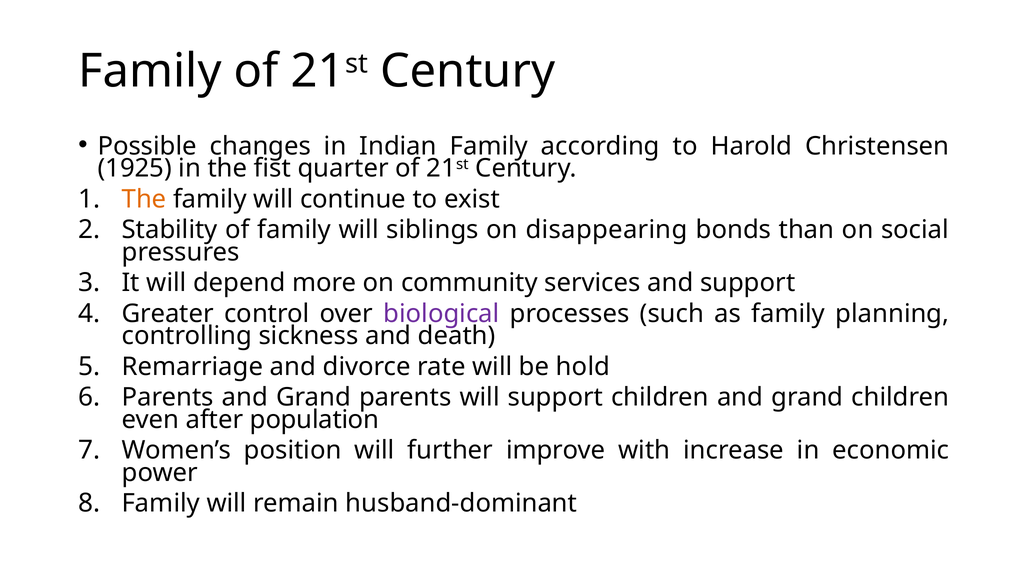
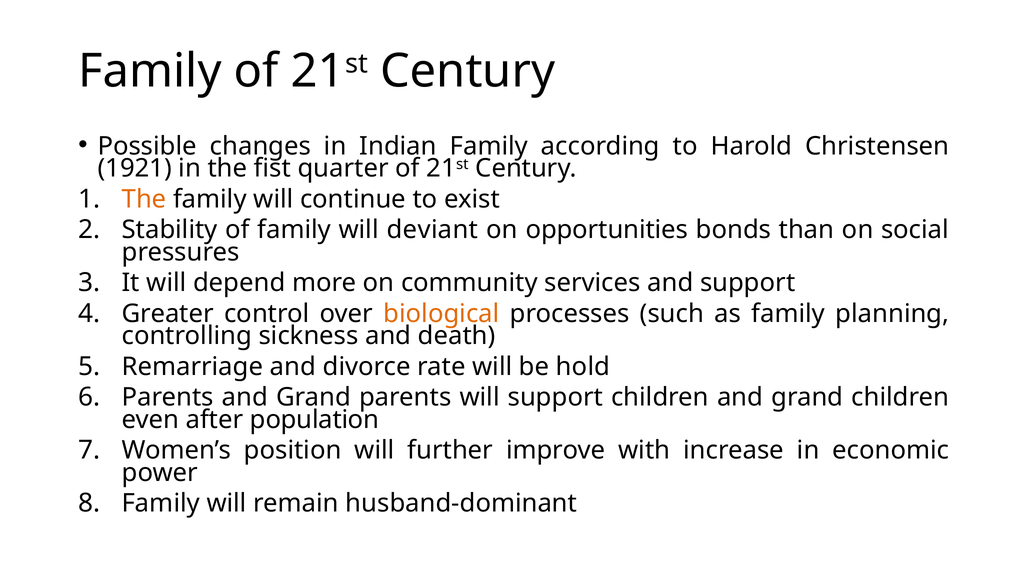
1925: 1925 -> 1921
siblings: siblings -> deviant
disappearing: disappearing -> opportunities
biological colour: purple -> orange
